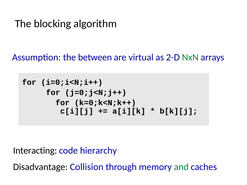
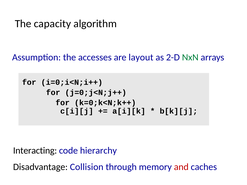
blocking: blocking -> capacity
between: between -> accesses
virtual: virtual -> layout
and colour: green -> red
